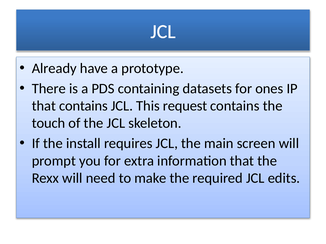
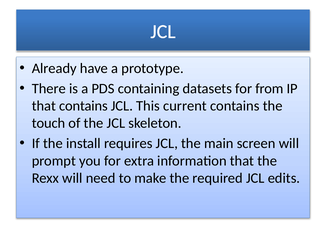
ones: ones -> from
request: request -> current
